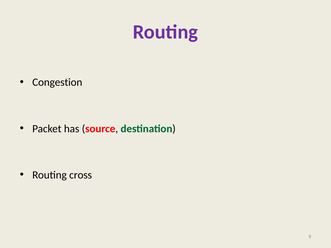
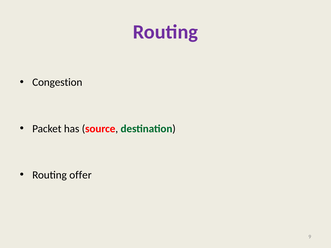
cross: cross -> offer
